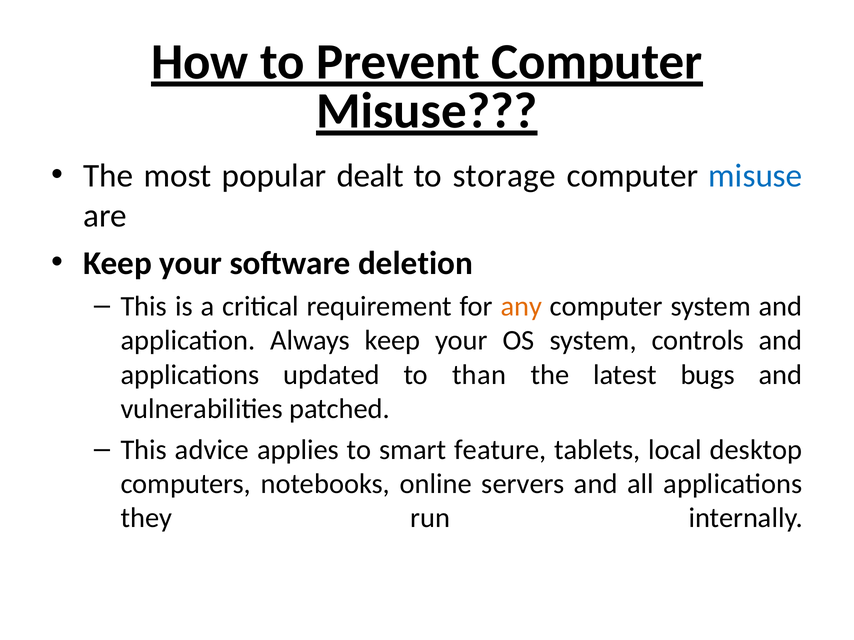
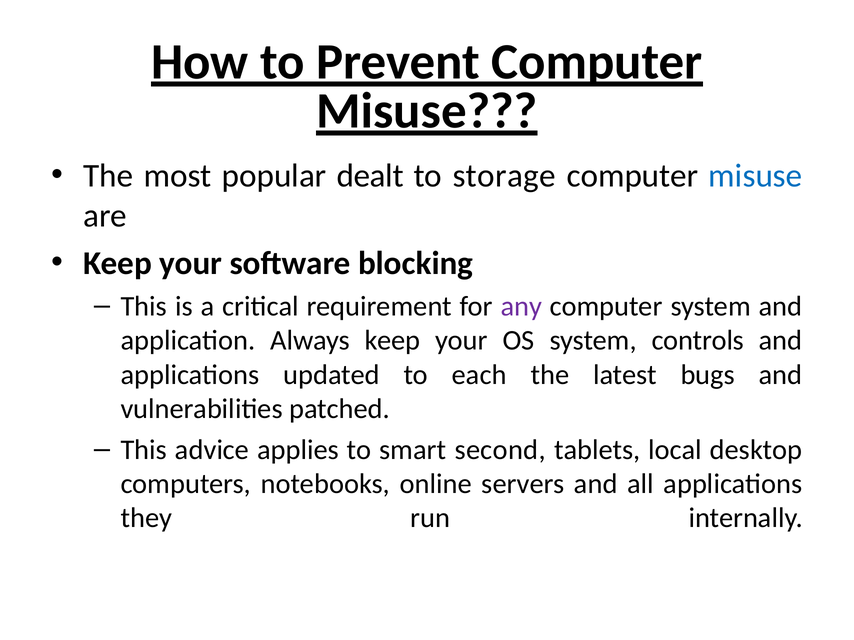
deletion: deletion -> blocking
any colour: orange -> purple
than: than -> each
feature: feature -> second
